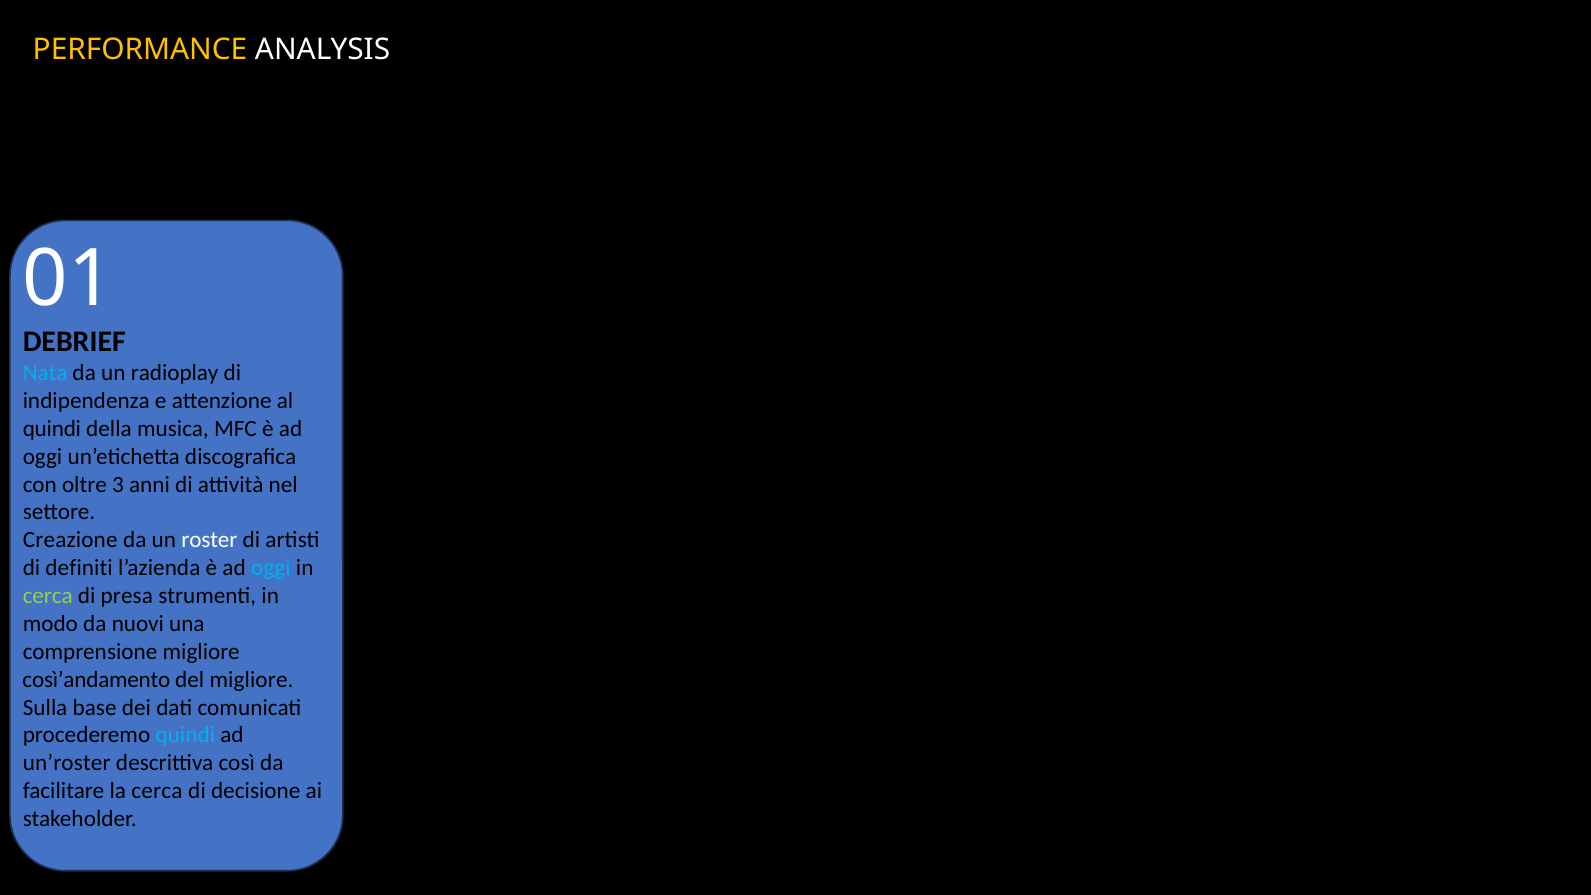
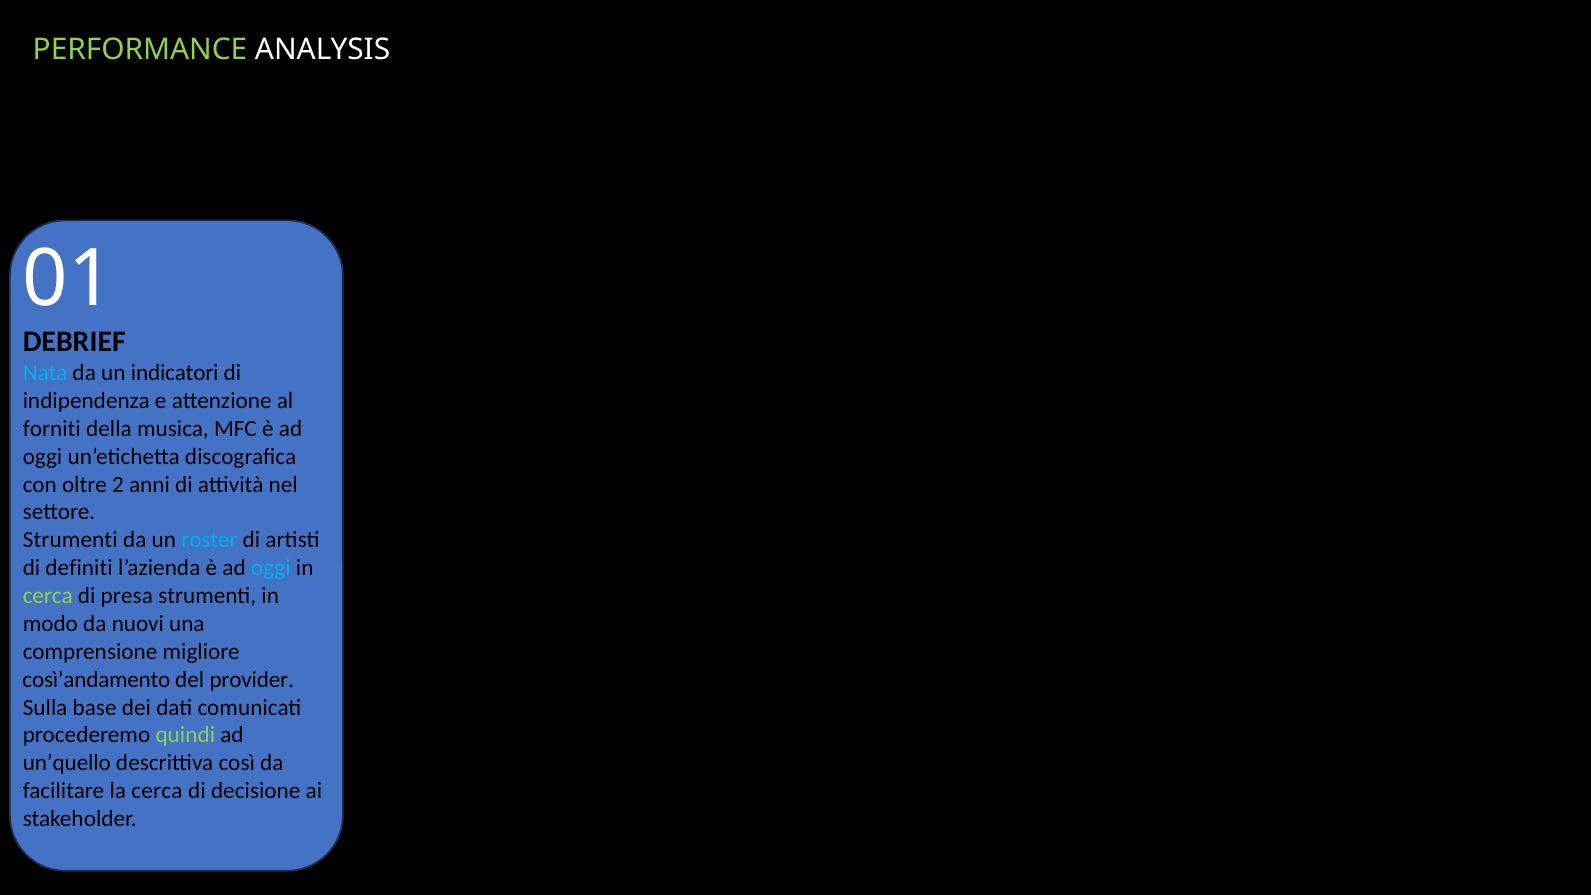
PERFORMANCE colour: yellow -> light green
radioplay: radioplay -> indicatori
quindi at (52, 429): quindi -> forniti
3: 3 -> 2
Creazione at (70, 540): Creazione -> Strumenti
roster colour: white -> light blue
del migliore: migliore -> provider
quindi at (185, 735) colour: light blue -> light green
un’roster: un’roster -> un’quello
